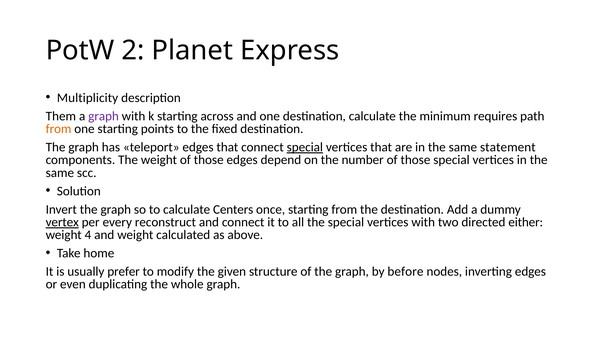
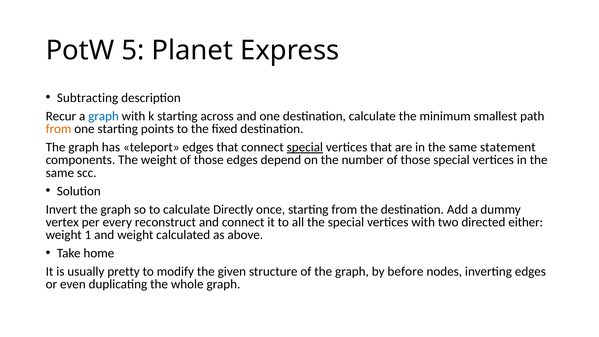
2: 2 -> 5
Multiplicity: Multiplicity -> Subtracting
Them: Them -> Recur
graph at (104, 116) colour: purple -> blue
requires: requires -> smallest
Centers: Centers -> Directly
vertex underline: present -> none
4: 4 -> 1
prefer: prefer -> pretty
